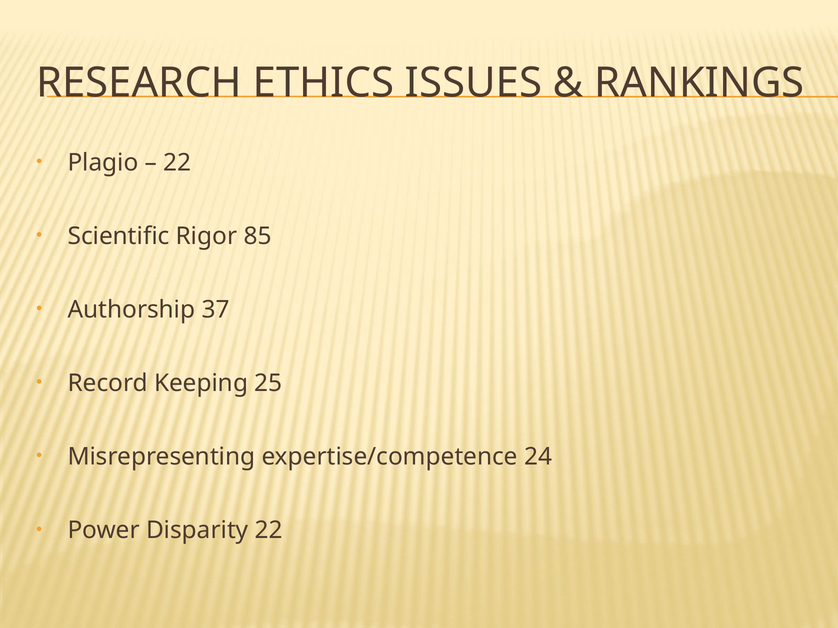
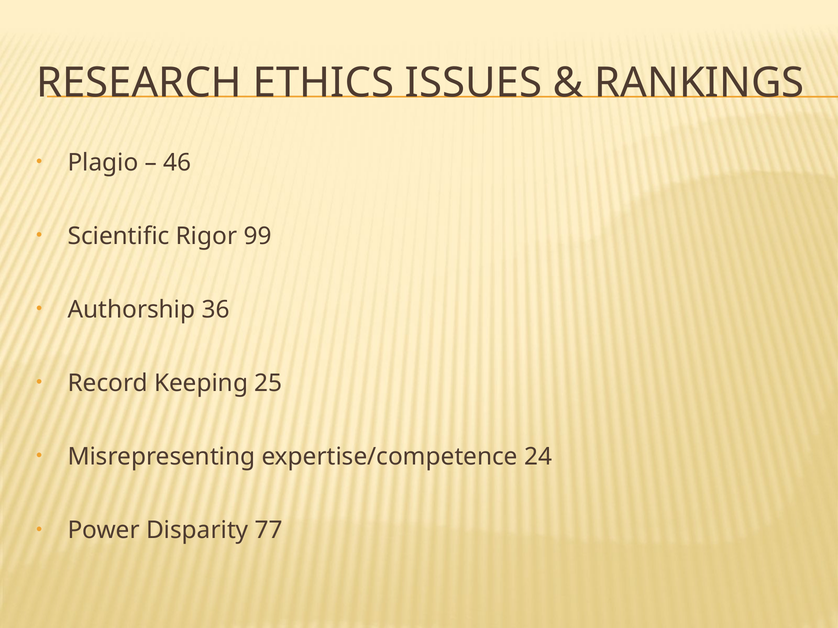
22 at (177, 163): 22 -> 46
85: 85 -> 99
37: 37 -> 36
Disparity 22: 22 -> 77
